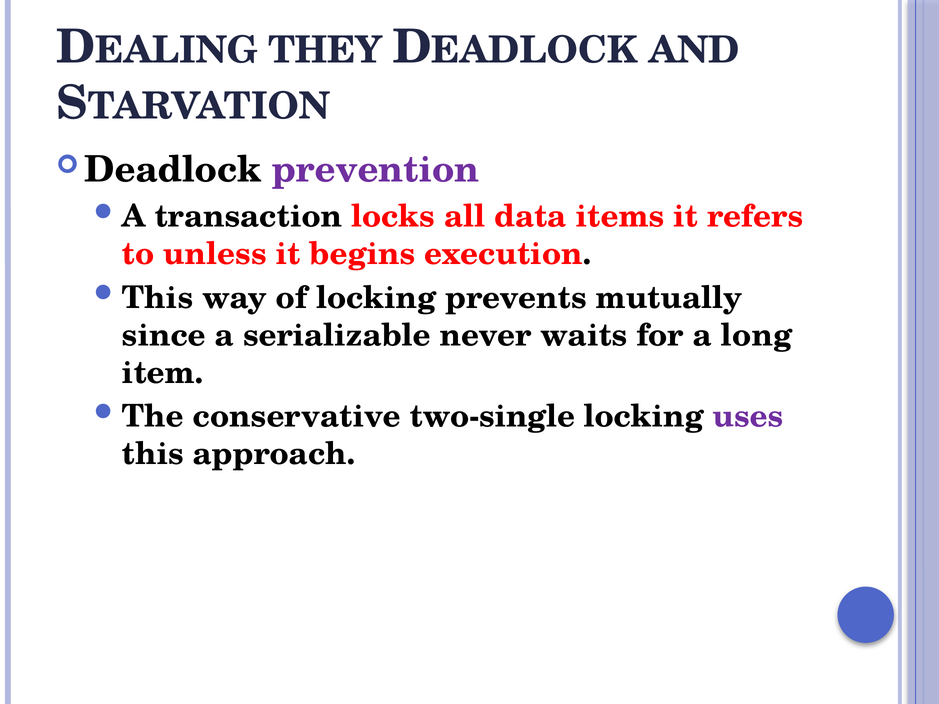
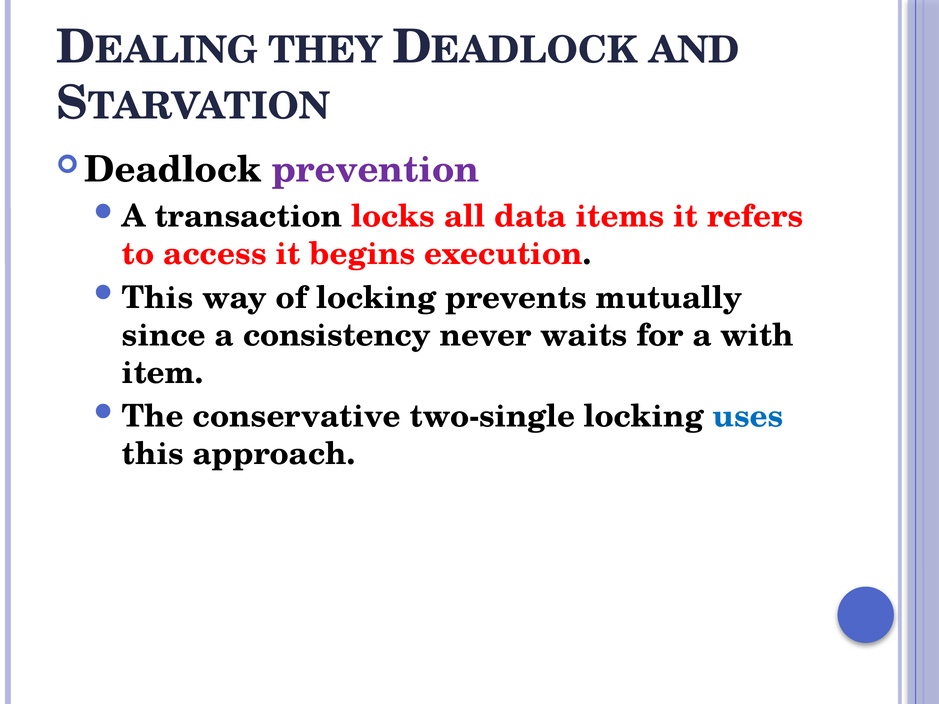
unless: unless -> access
serializable: serializable -> consistency
long: long -> with
uses colour: purple -> blue
